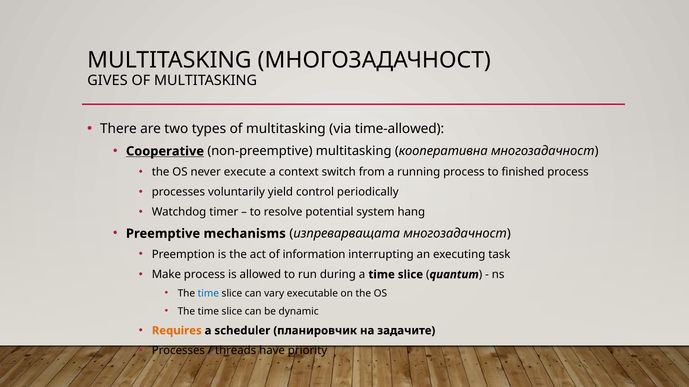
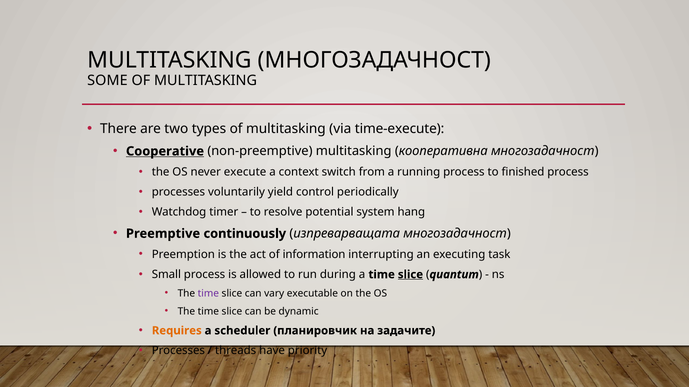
GIVES: GIVES -> SOME
time-allowed: time-allowed -> time-execute
mechanisms: mechanisms -> continuously
Make: Make -> Small
slice at (410, 275) underline: none -> present
time at (208, 294) colour: blue -> purple
